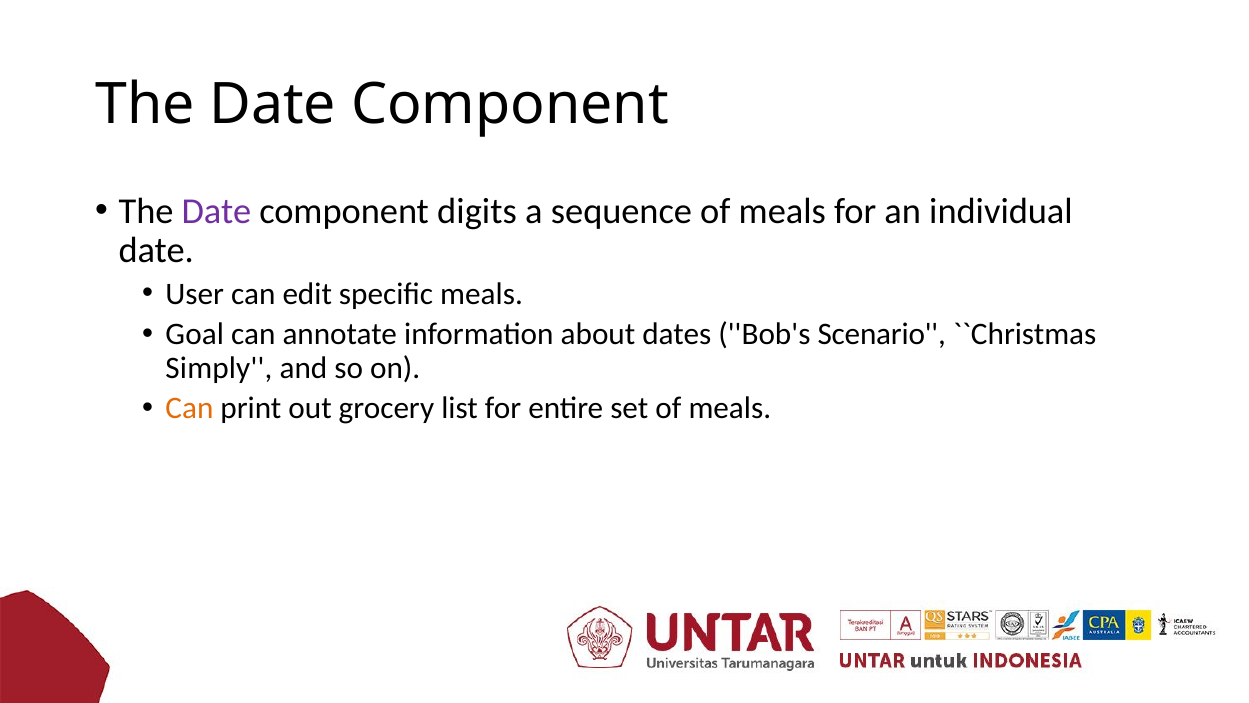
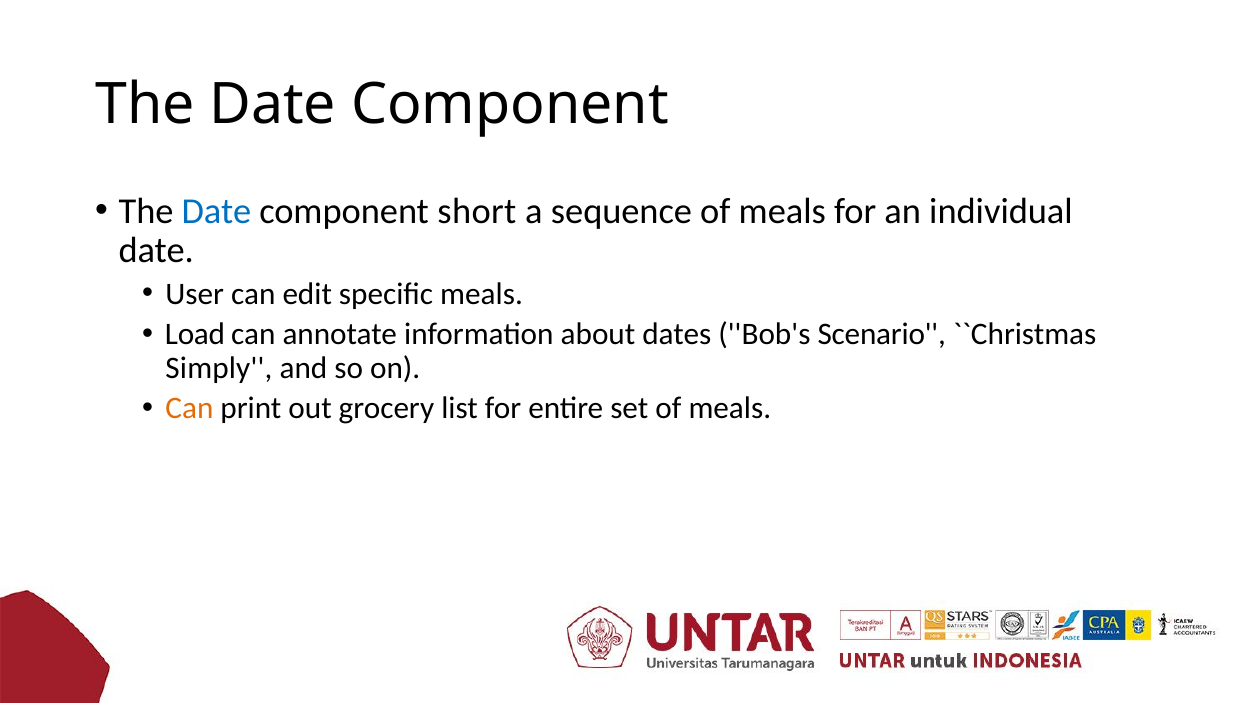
Date at (216, 211) colour: purple -> blue
digits: digits -> short
Goal: Goal -> Load
